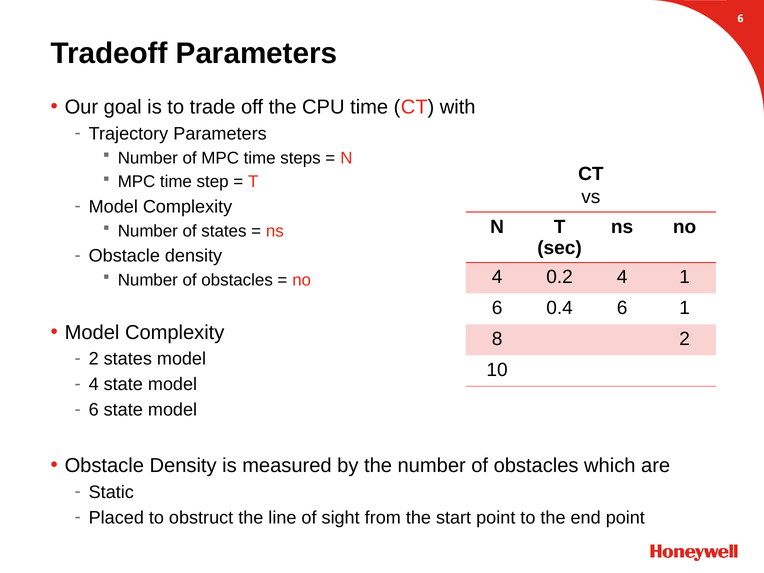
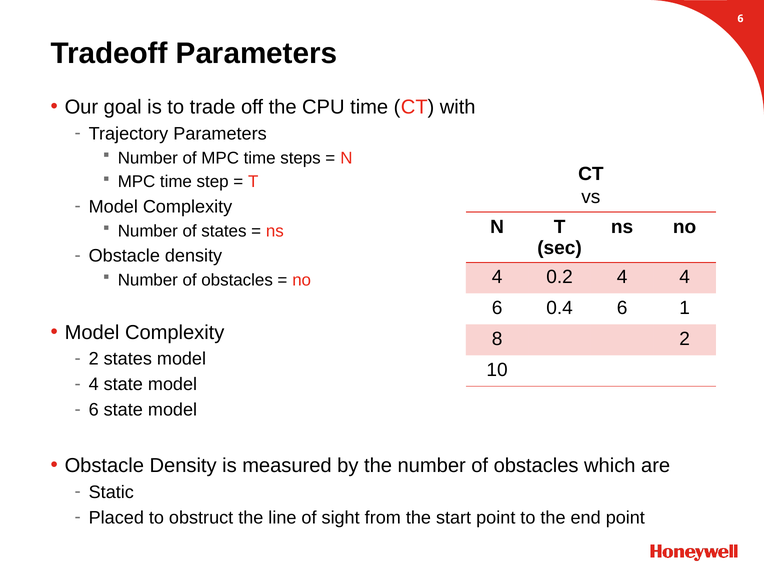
4 1: 1 -> 4
